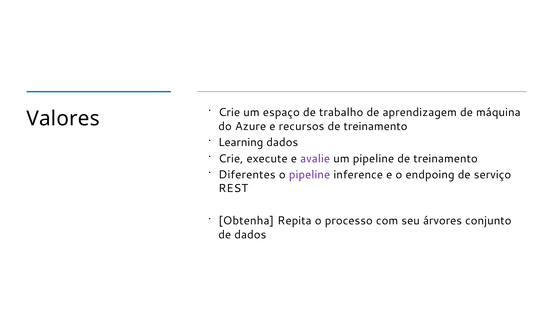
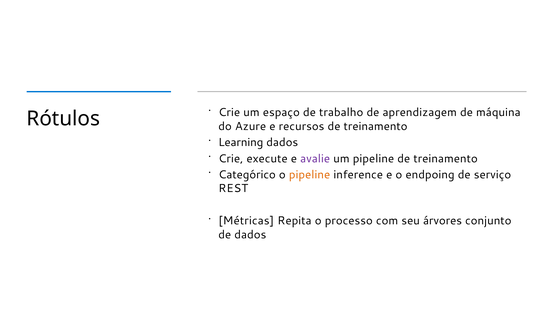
Valores: Valores -> Rótulos
Diferentes: Diferentes -> Categórico
pipeline at (310, 175) colour: purple -> orange
Obtenha: Obtenha -> Métricas
